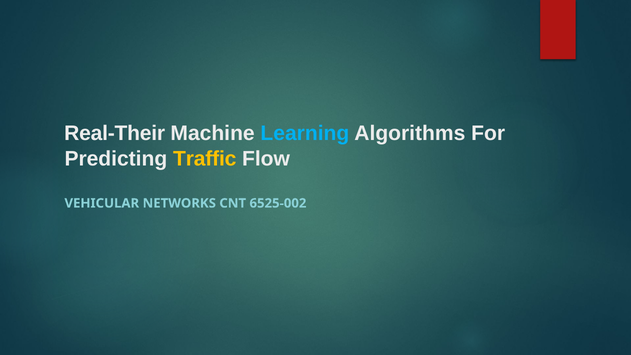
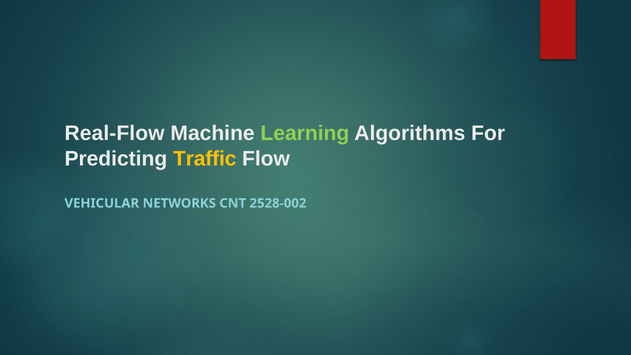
Real-Their: Real-Their -> Real-Flow
Learning colour: light blue -> light green
6525-002: 6525-002 -> 2528-002
